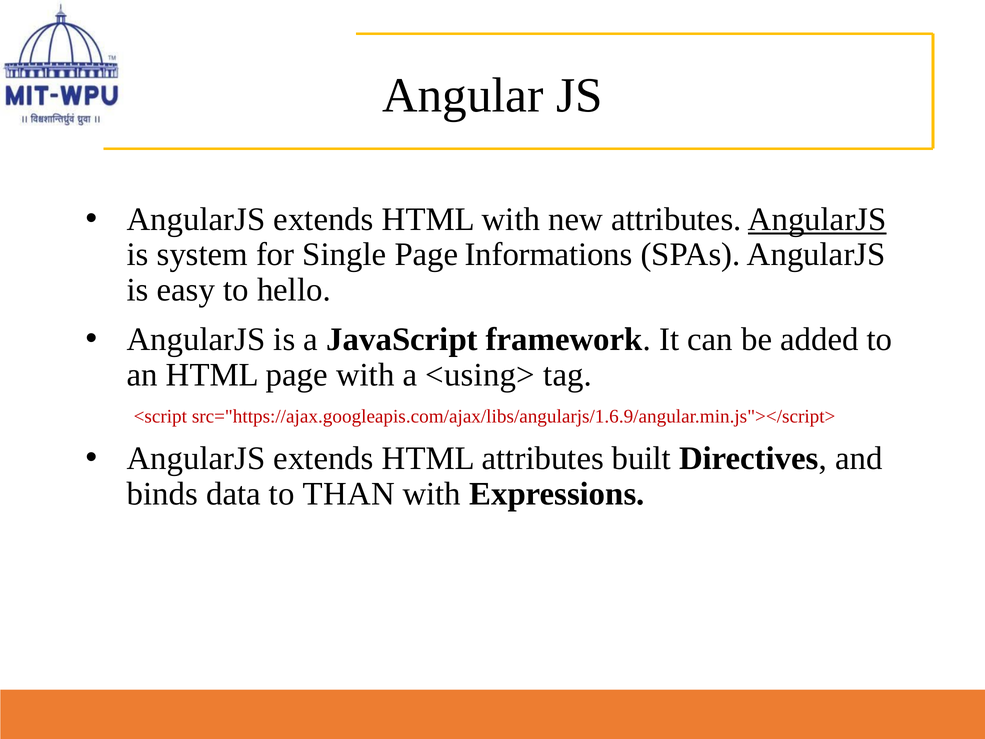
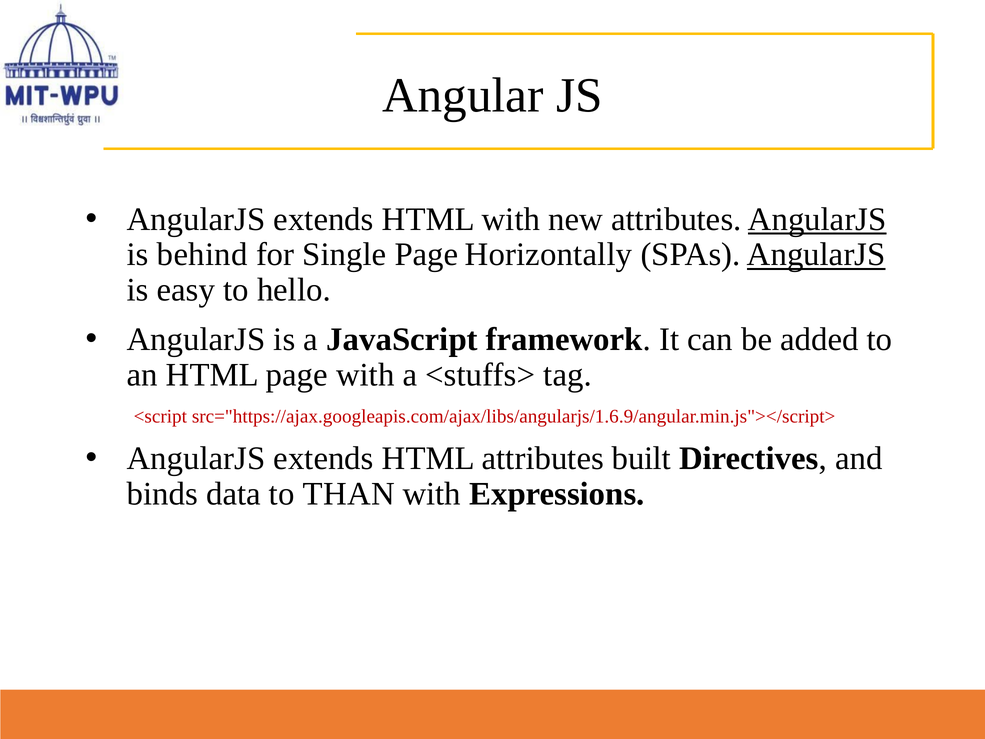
system: system -> behind
Informations: Informations -> Horizontally
AngularJS at (816, 255) underline: none -> present
<using>: <using> -> <stuffs>
